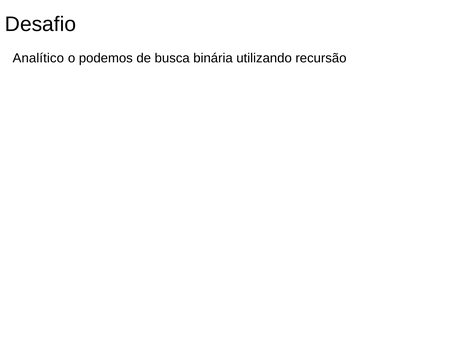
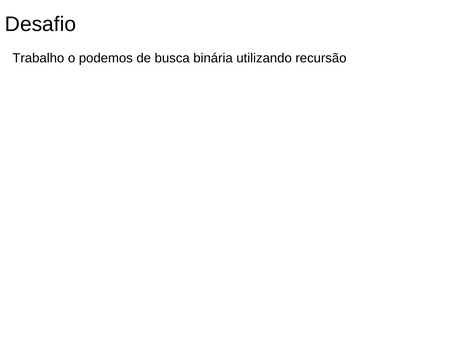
Analítico: Analítico -> Trabalho
